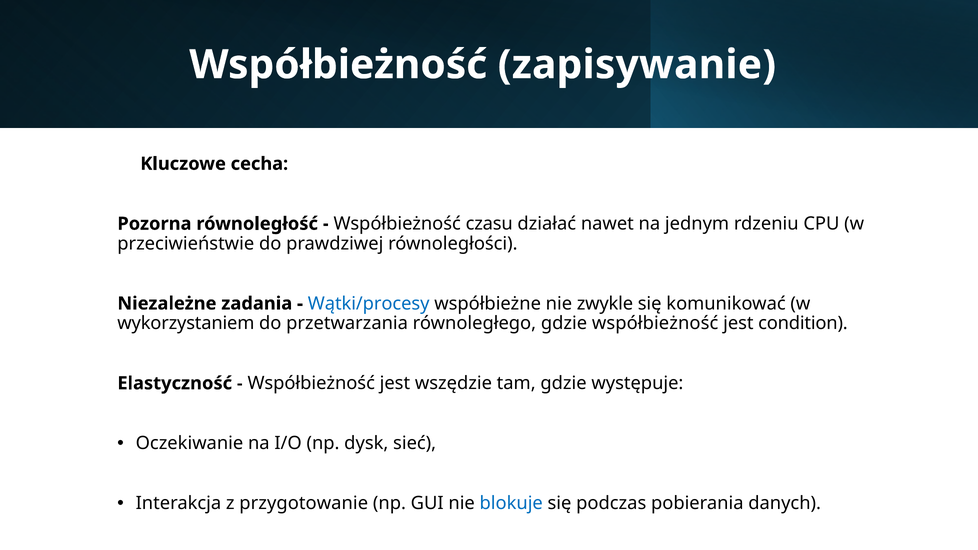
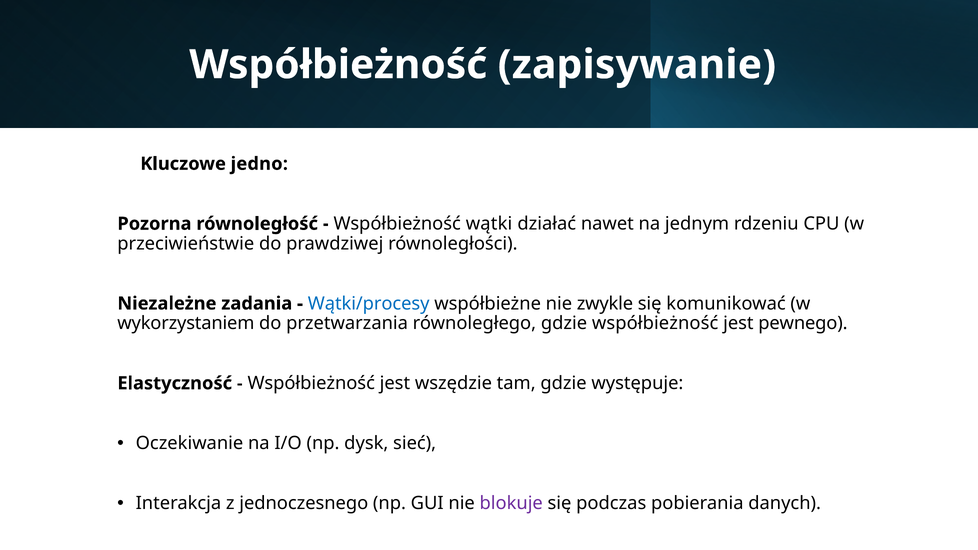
cecha: cecha -> jedno
czasu: czasu -> wątki
condition: condition -> pewnego
przygotowanie: przygotowanie -> jednoczesnego
blokuje colour: blue -> purple
